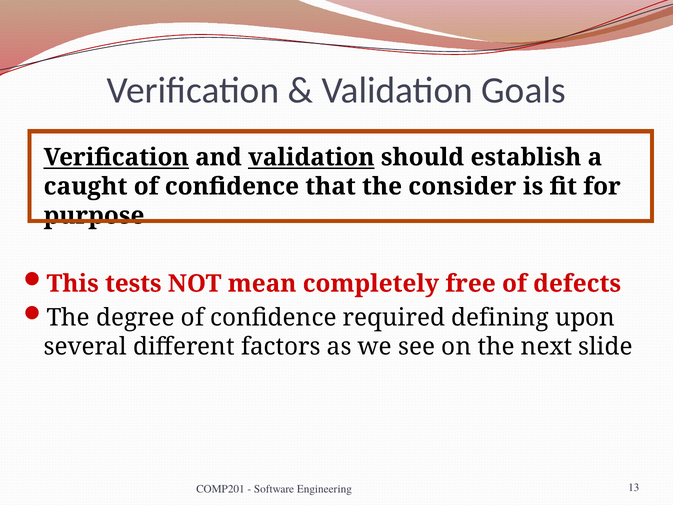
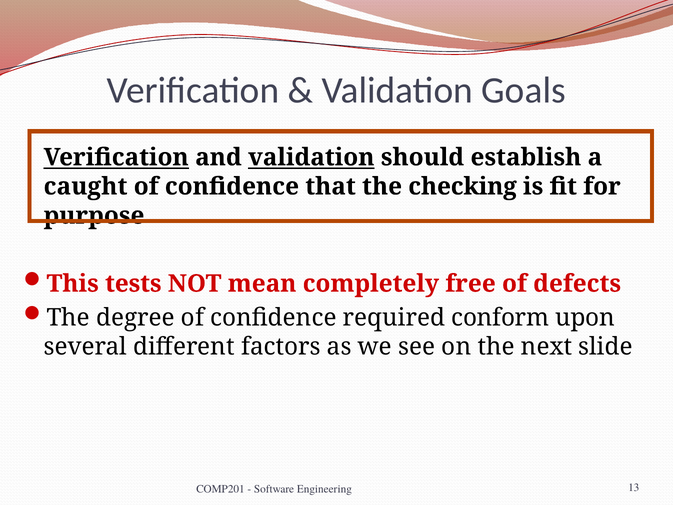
consider: consider -> checking
defining: defining -> conform
